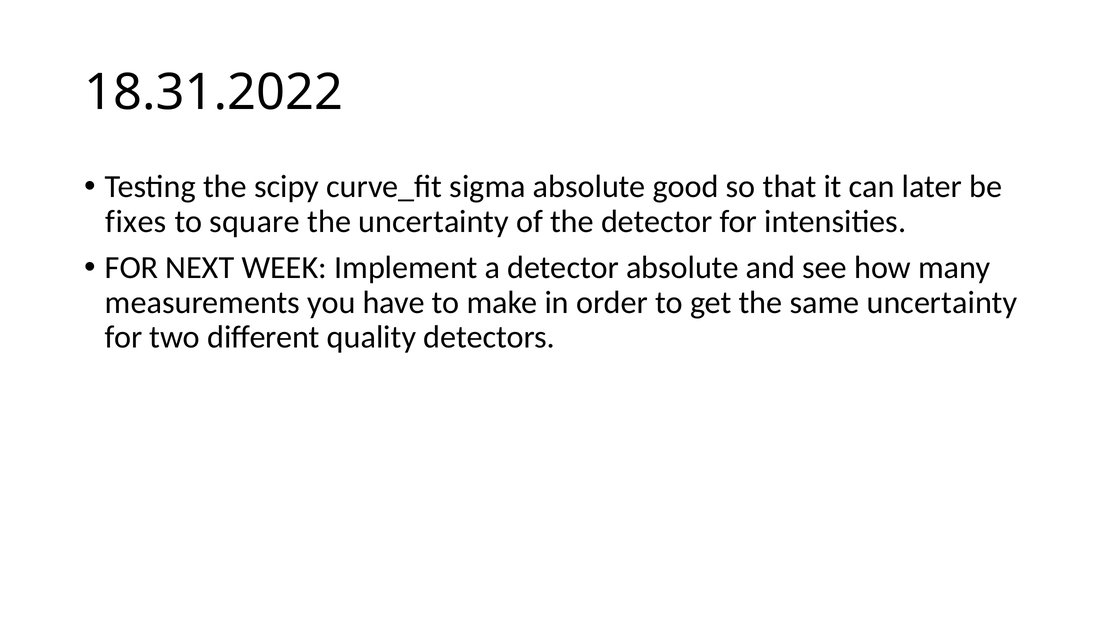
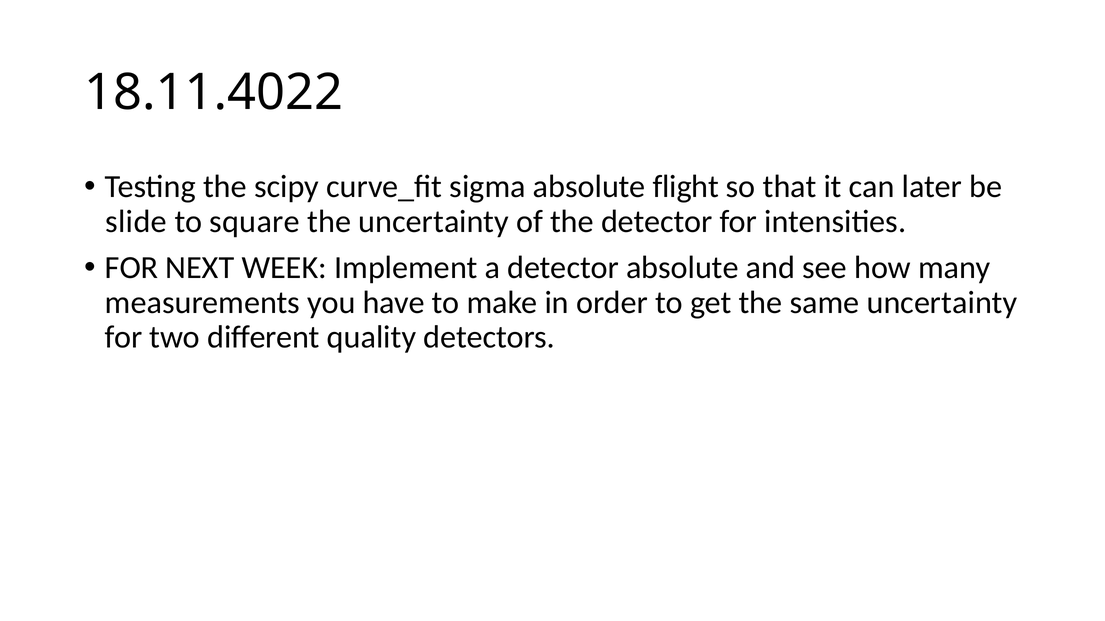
18.31.2022: 18.31.2022 -> 18.11.4022
good: good -> flight
fixes: fixes -> slide
